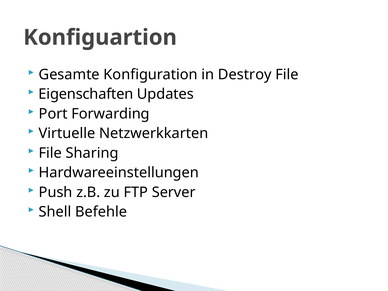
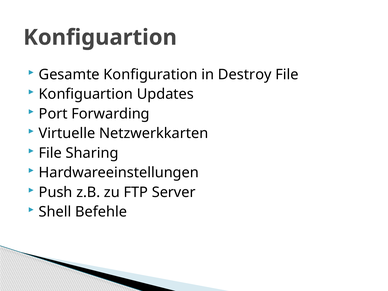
Eigenschaften at (86, 94): Eigenschaften -> Konfiguartion
